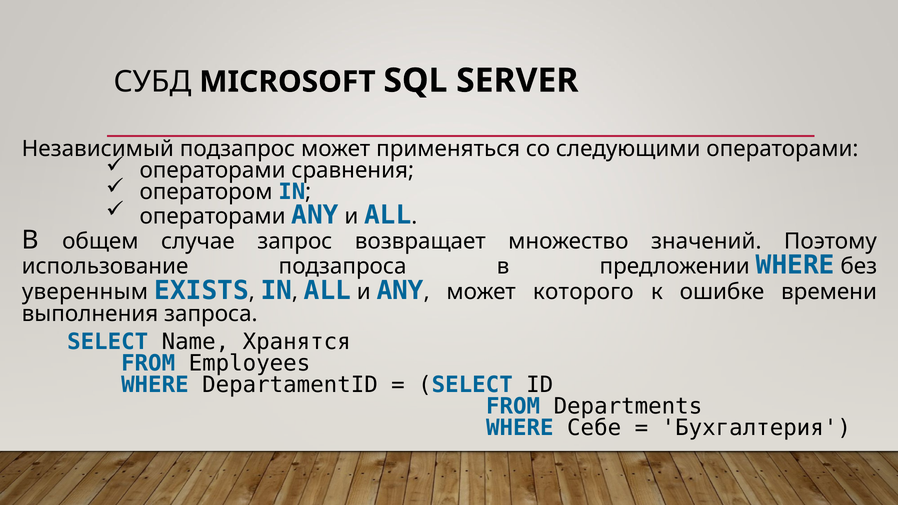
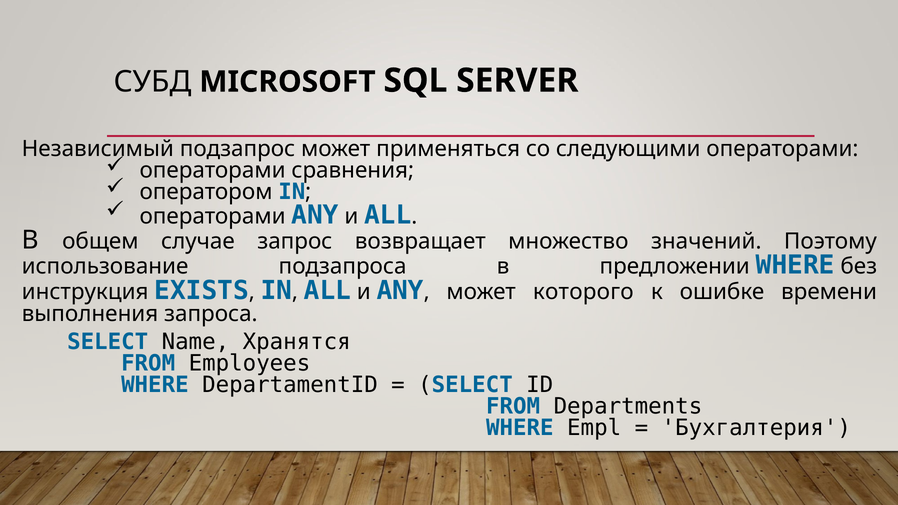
уверенным: уверенным -> инструкция
Себе: Себе -> Empl
